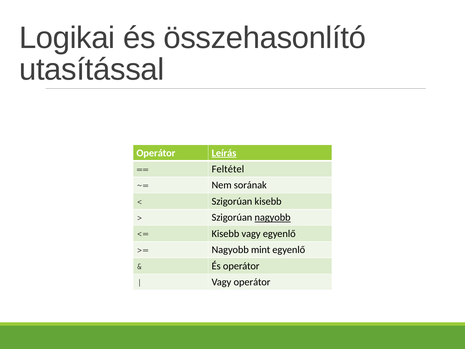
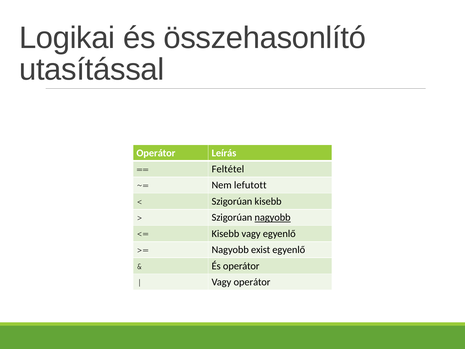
Leírás underline: present -> none
sorának: sorának -> lefutott
mint: mint -> exist
